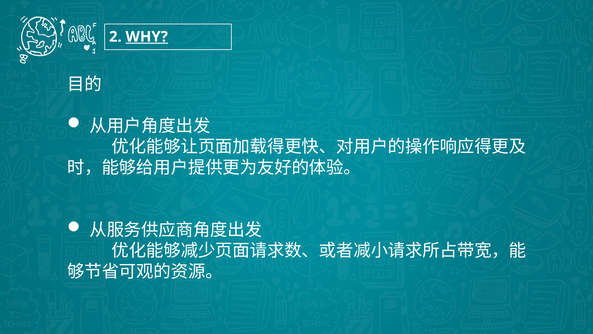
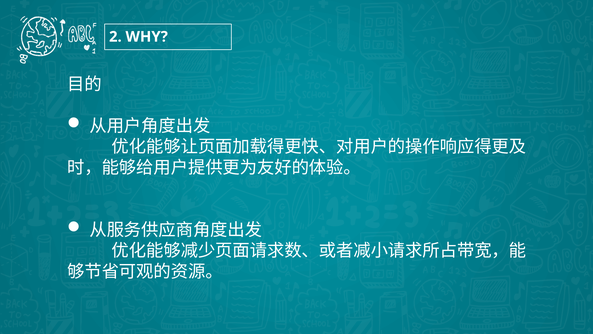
WHY underline: present -> none
